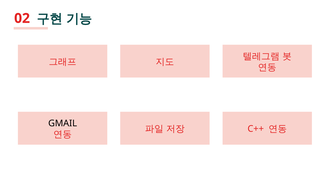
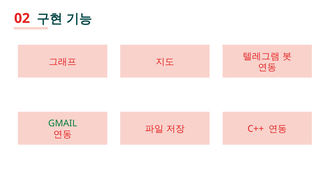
GMAIL colour: black -> green
